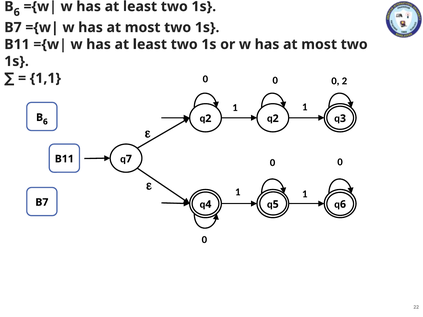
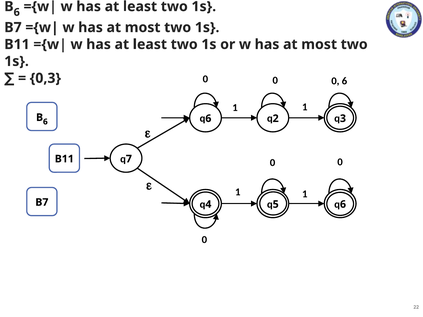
1,1: 1,1 -> 0,3
0 2: 2 -> 6
2 at (208, 119): 2 -> 6
